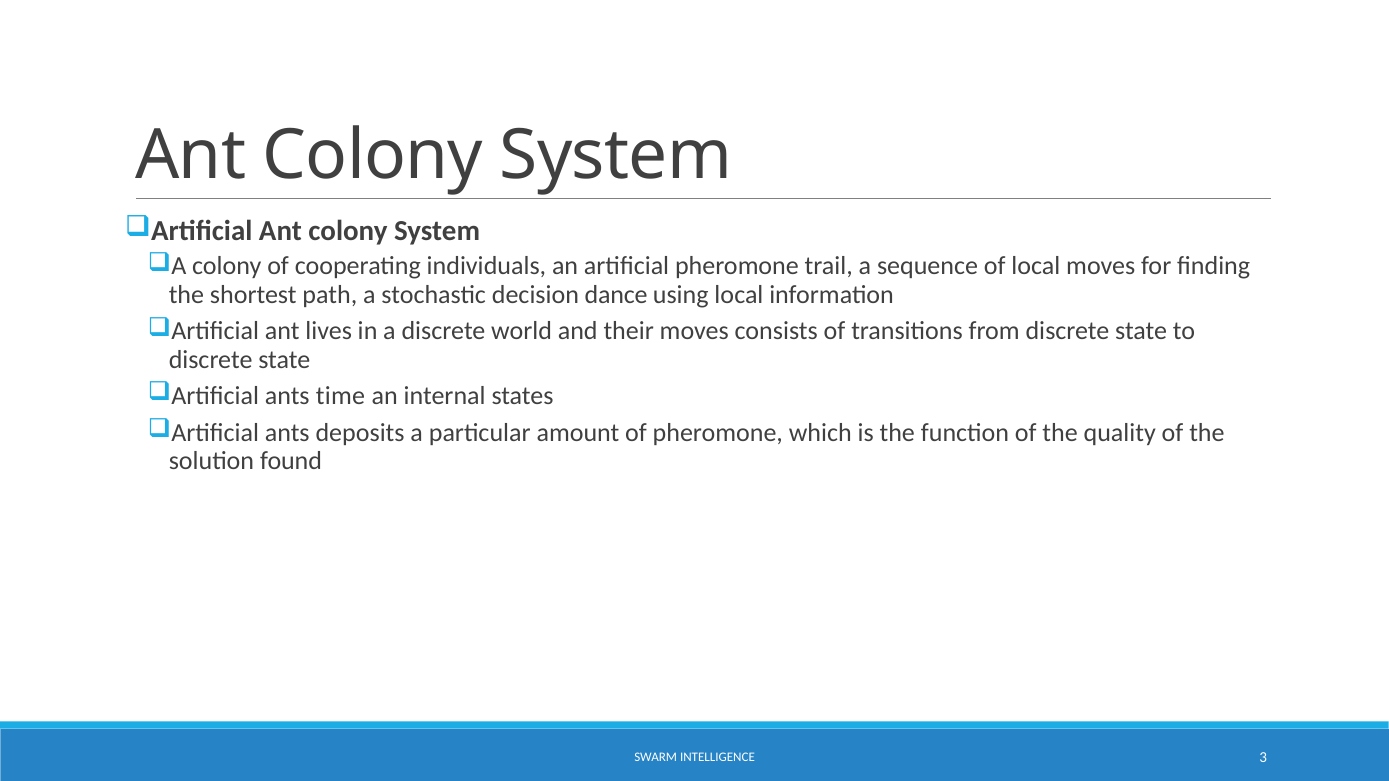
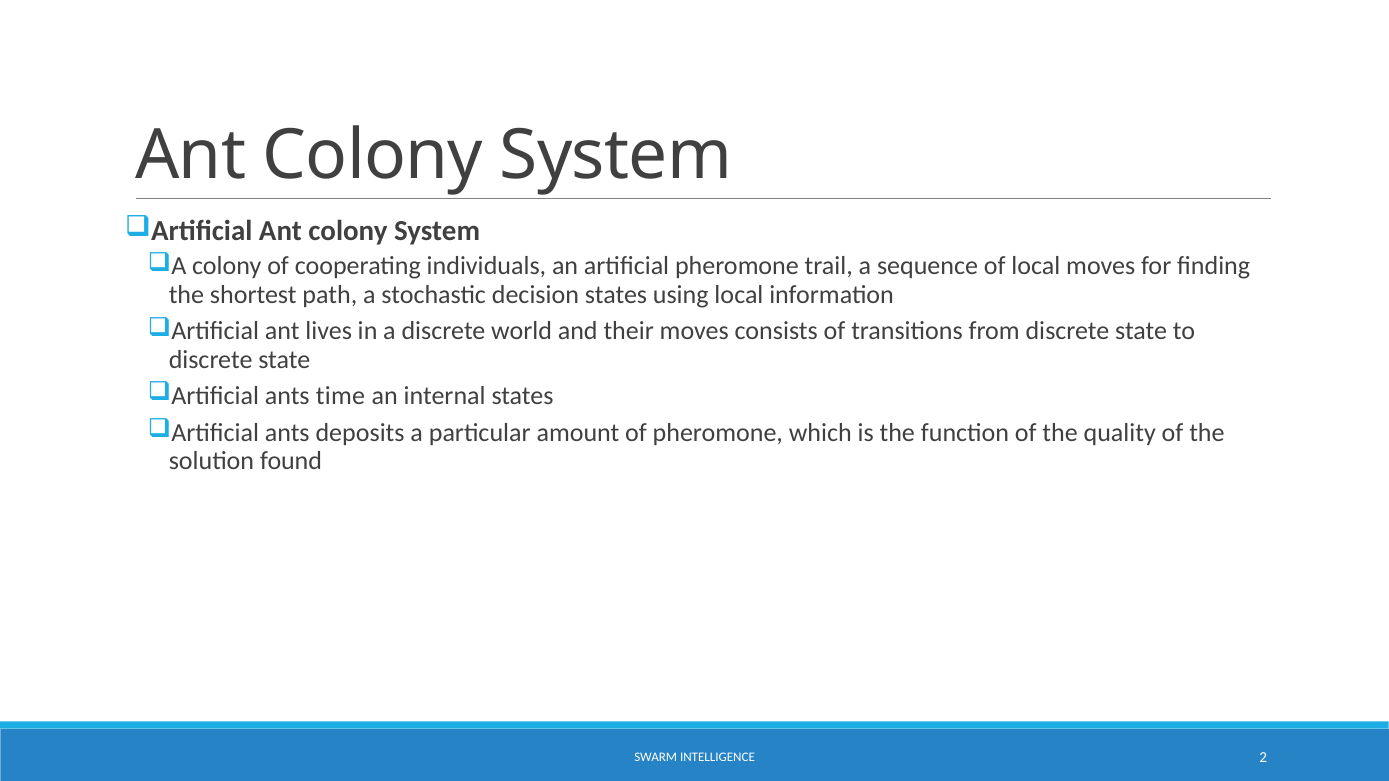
decision dance: dance -> states
3: 3 -> 2
